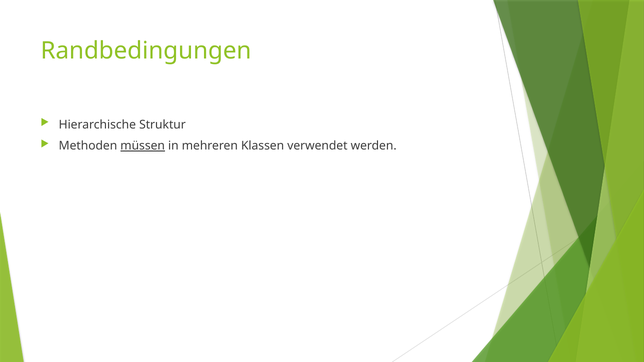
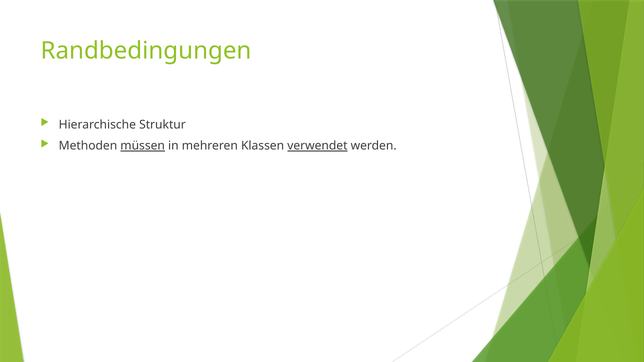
verwendet underline: none -> present
